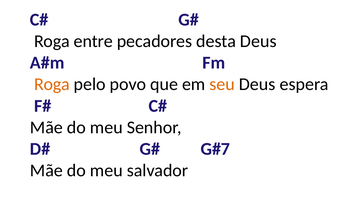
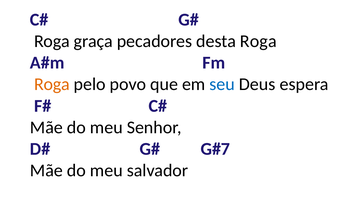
entre: entre -> graça
desta Deus: Deus -> Roga
seu colour: orange -> blue
